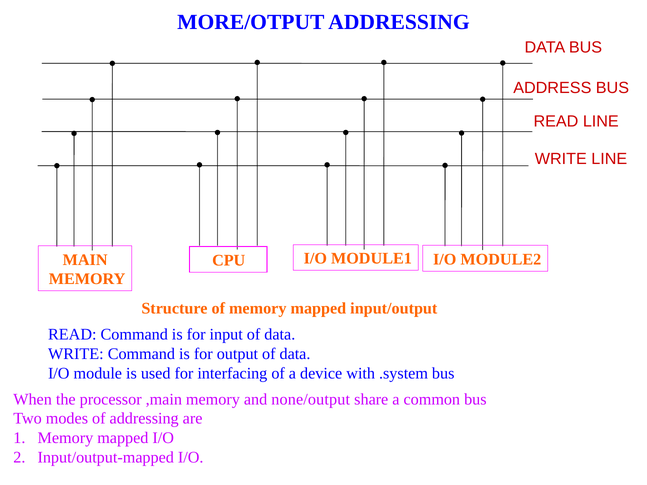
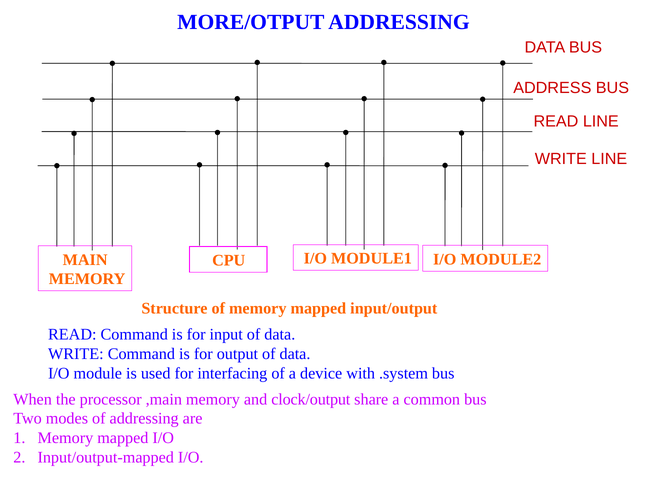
none/output: none/output -> clock/output
